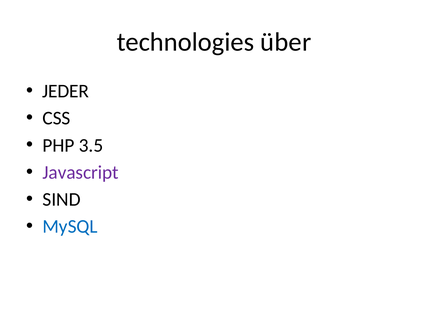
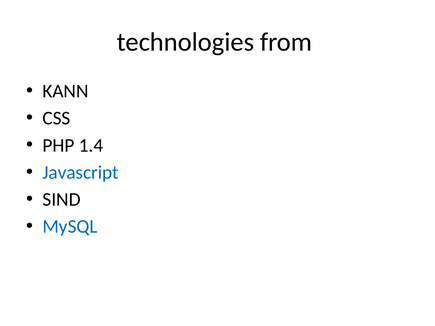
über: über -> from
JEDER: JEDER -> KANN
3.5: 3.5 -> 1.4
Javascript colour: purple -> blue
